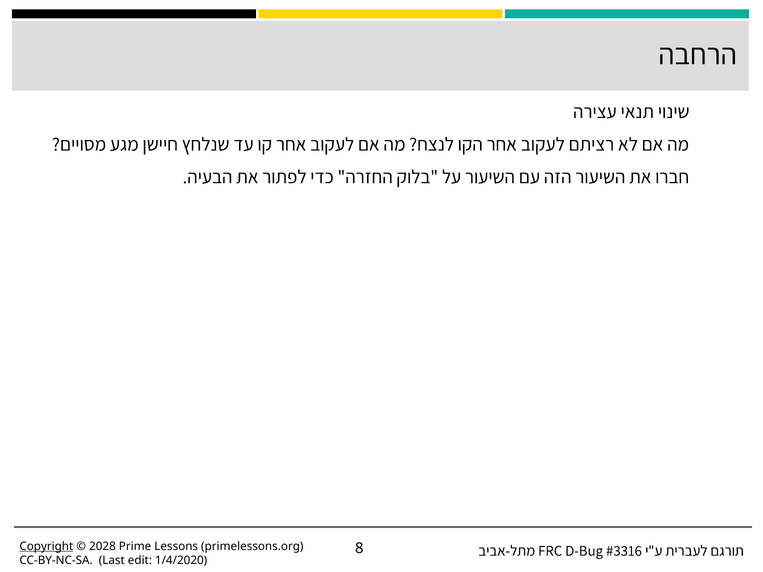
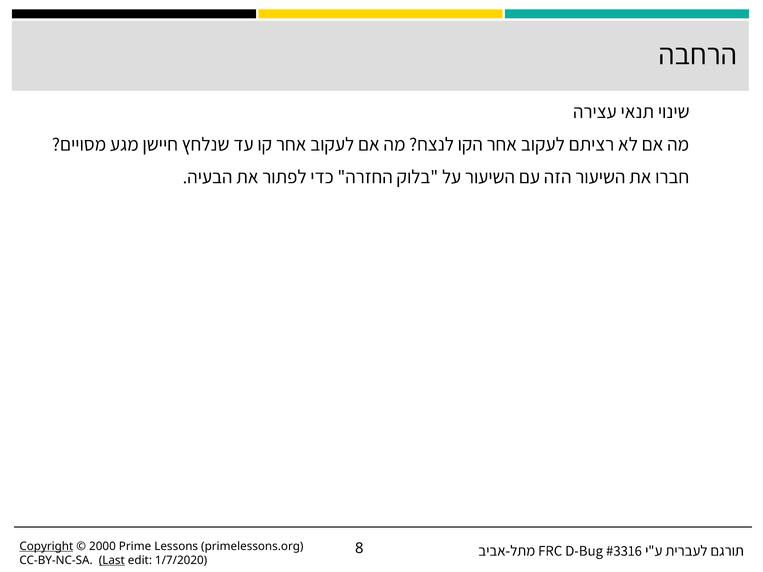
2028: 2028 -> 2000
Last underline: none -> present
1/4/2020: 1/4/2020 -> 1/7/2020
